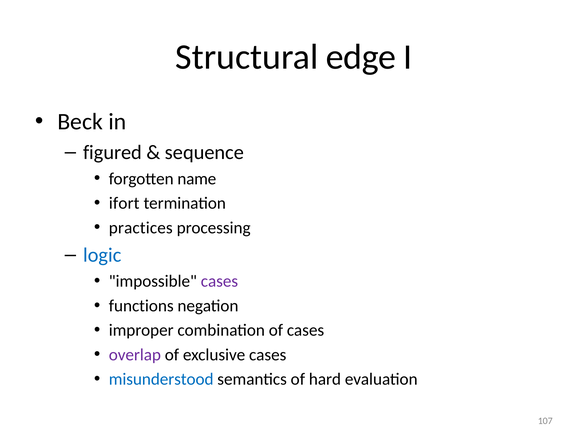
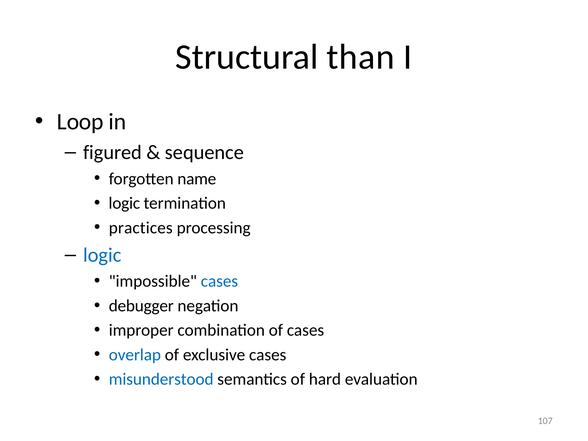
edge: edge -> than
Beck: Beck -> Loop
ifort at (124, 203): ifort -> logic
cases at (219, 281) colour: purple -> blue
functions: functions -> debugger
overlap colour: purple -> blue
